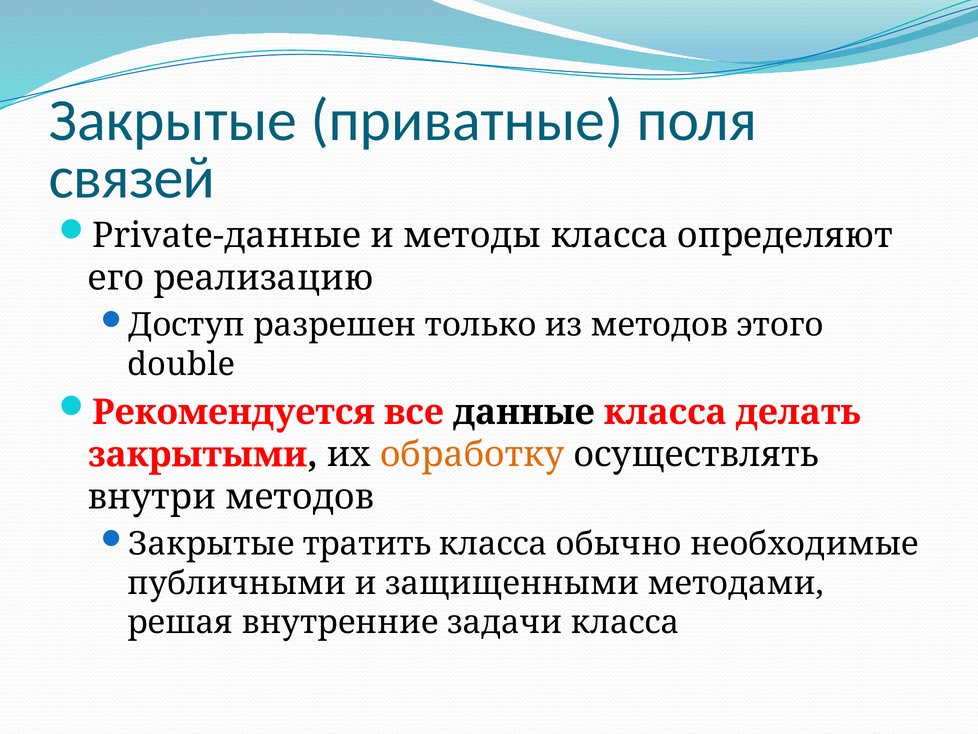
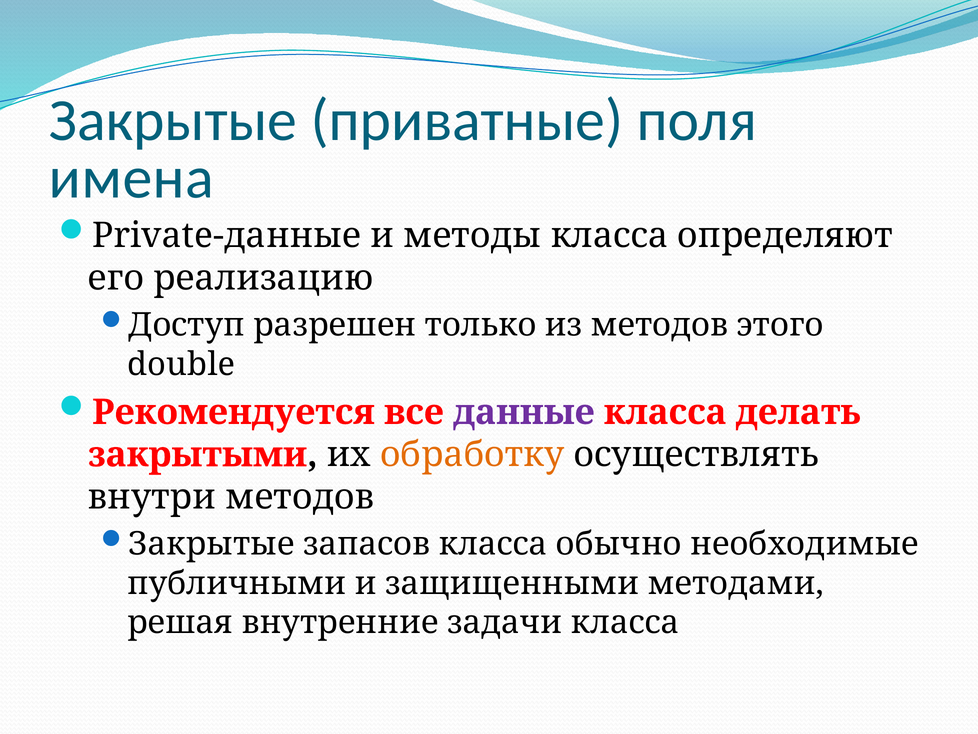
связей: связей -> имена
данные colour: black -> purple
тратить: тратить -> запасов
